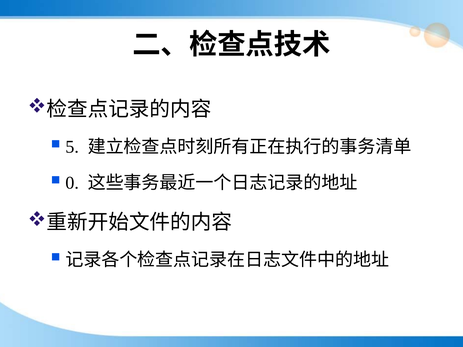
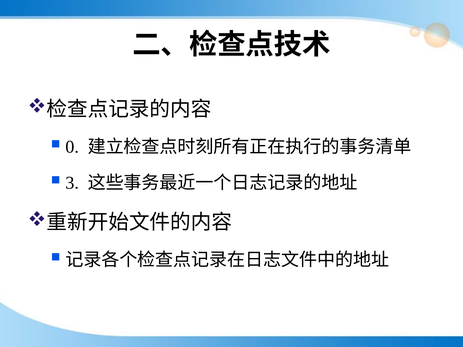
5: 5 -> 0
0: 0 -> 3
